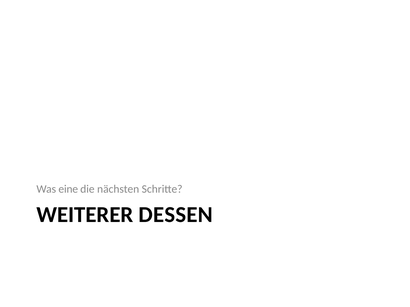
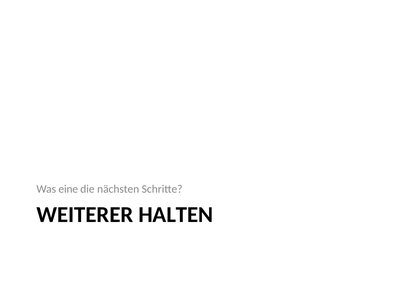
DESSEN: DESSEN -> HALTEN
